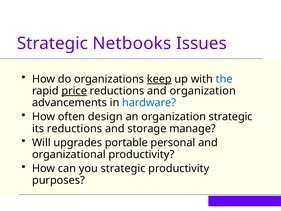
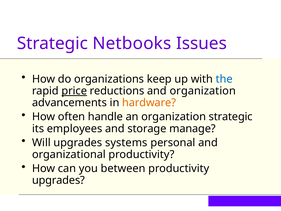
keep underline: present -> none
hardware colour: blue -> orange
design: design -> handle
its reductions: reductions -> employees
portable: portable -> systems
you strategic: strategic -> between
purposes at (58, 180): purposes -> upgrades
